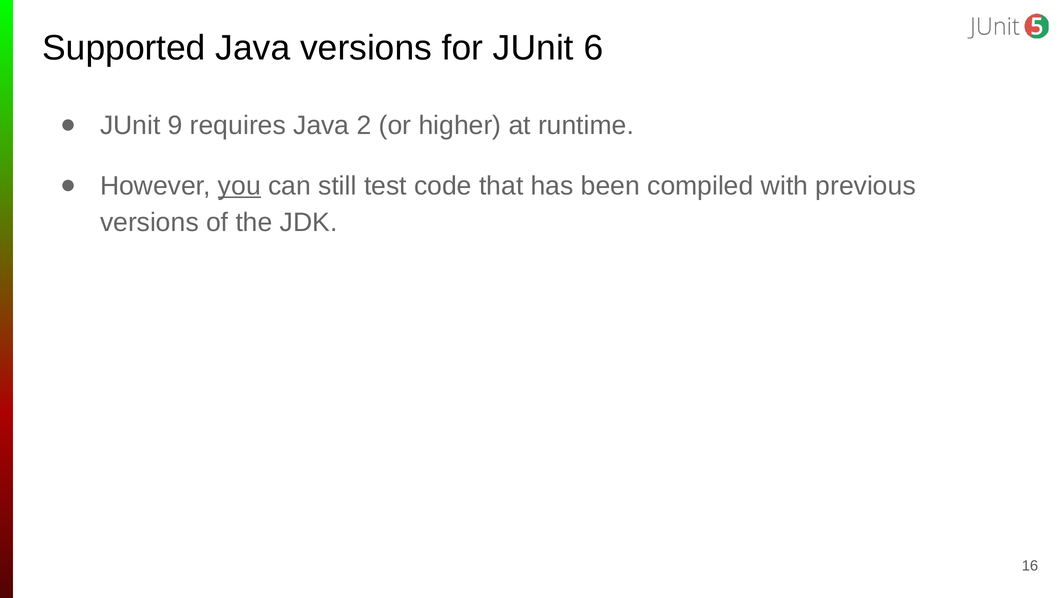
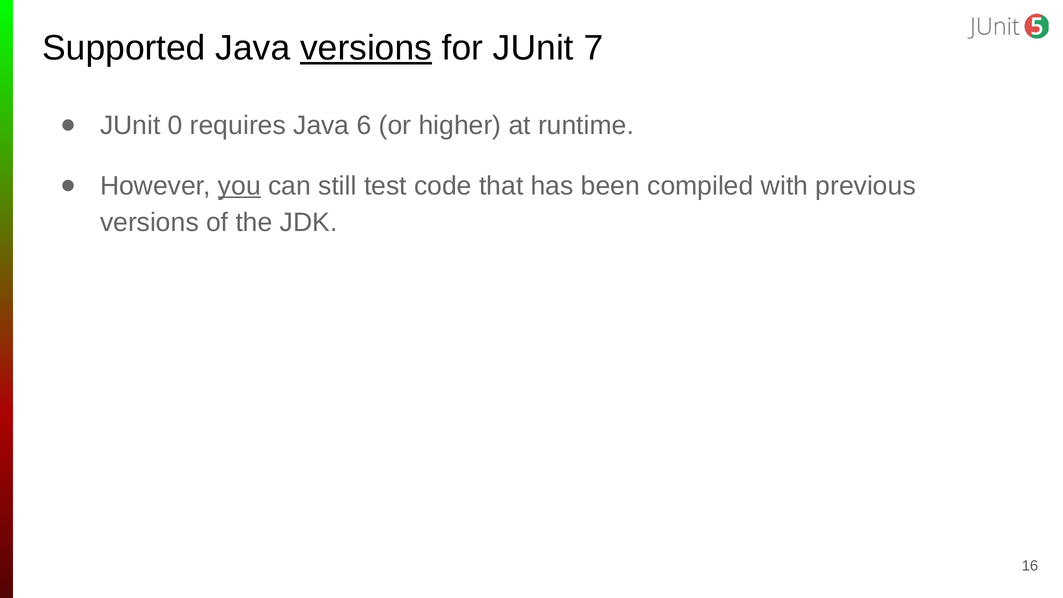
versions at (366, 48) underline: none -> present
6: 6 -> 7
9: 9 -> 0
2: 2 -> 6
